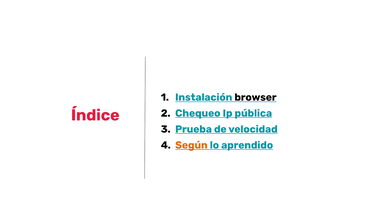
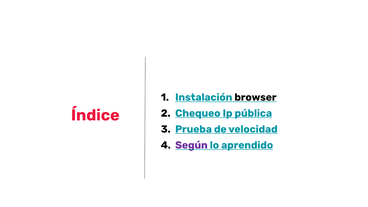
Según colour: orange -> purple
